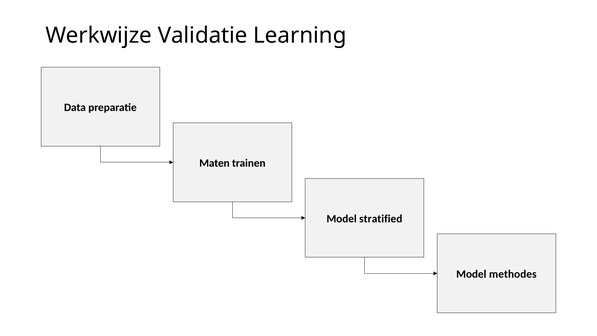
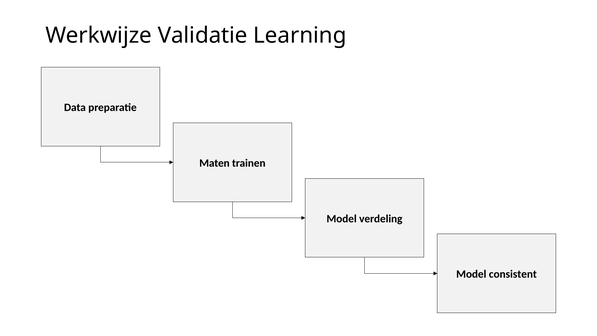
stratified: stratified -> verdeling
methodes: methodes -> consistent
